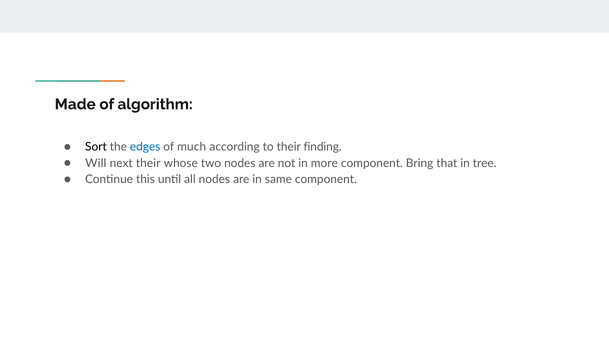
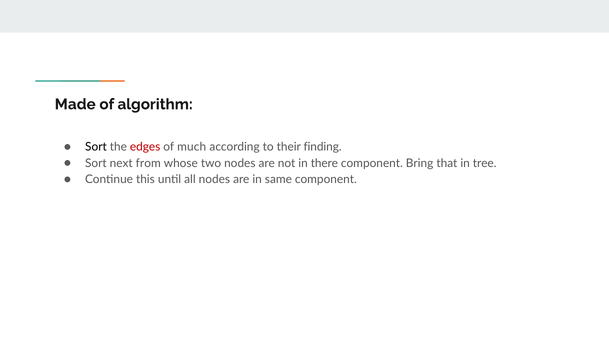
edges colour: blue -> red
Will at (96, 163): Will -> Sort
next their: their -> from
more: more -> there
